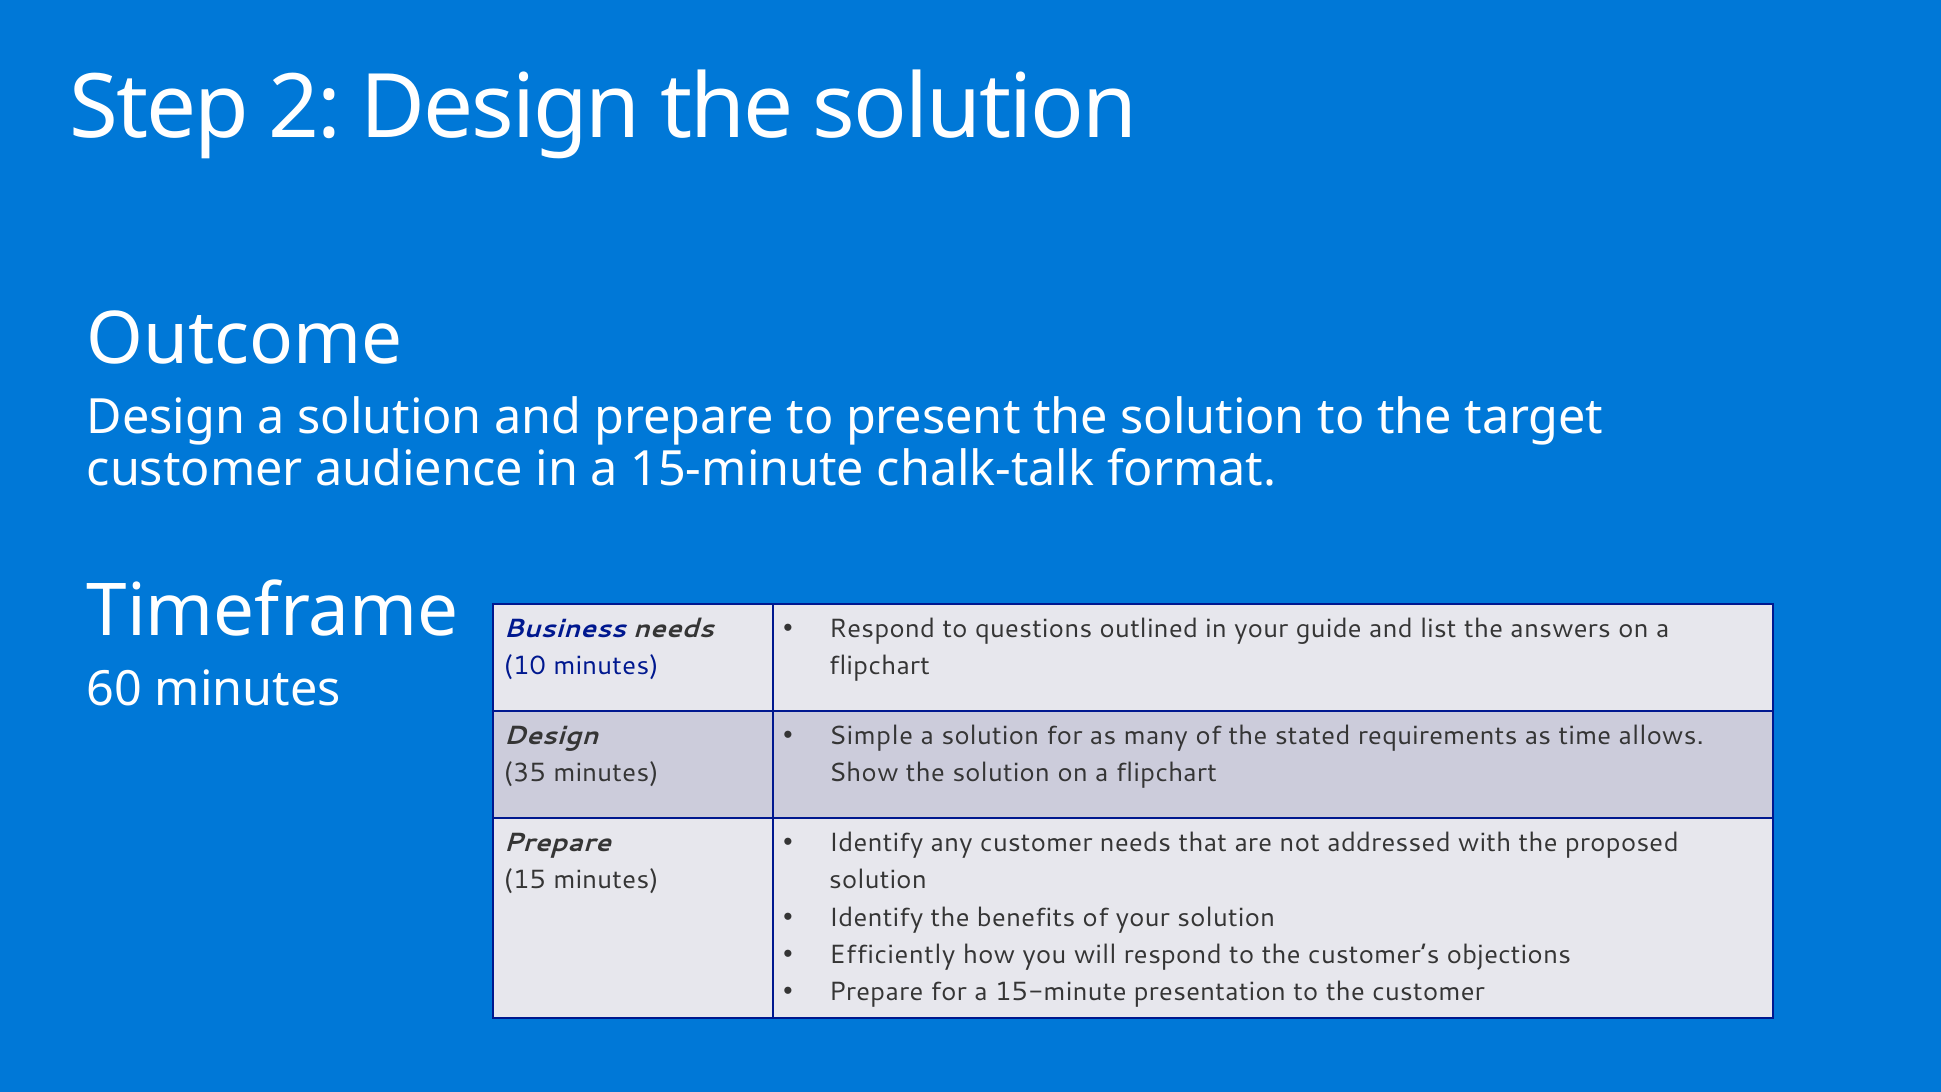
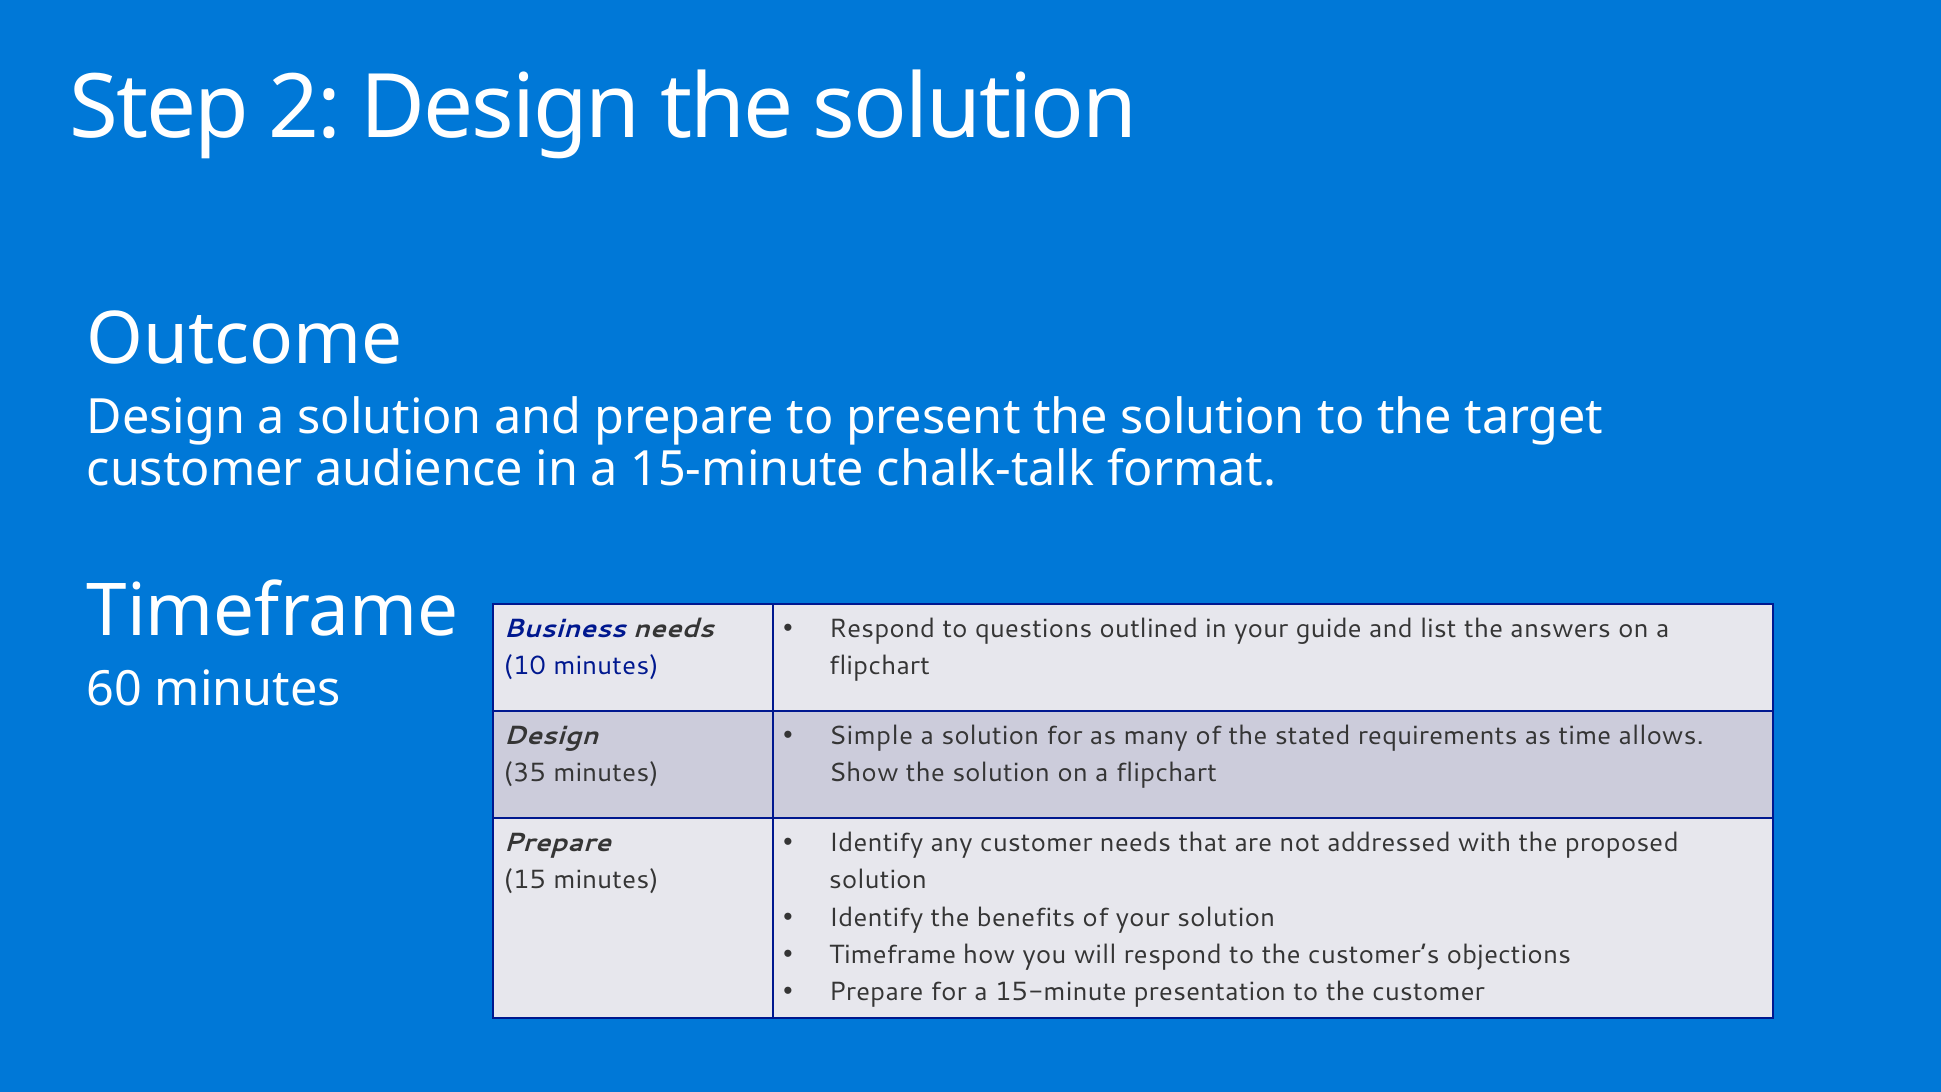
Efficiently at (892, 954): Efficiently -> Timeframe
